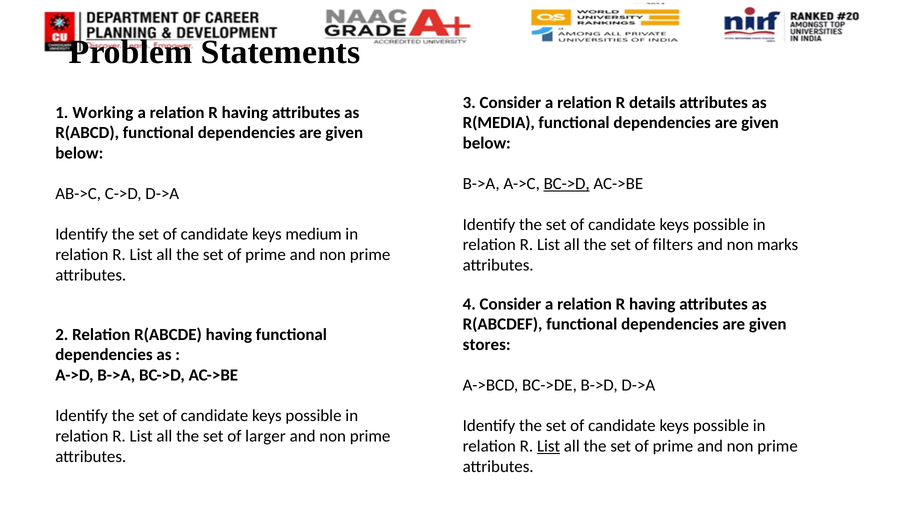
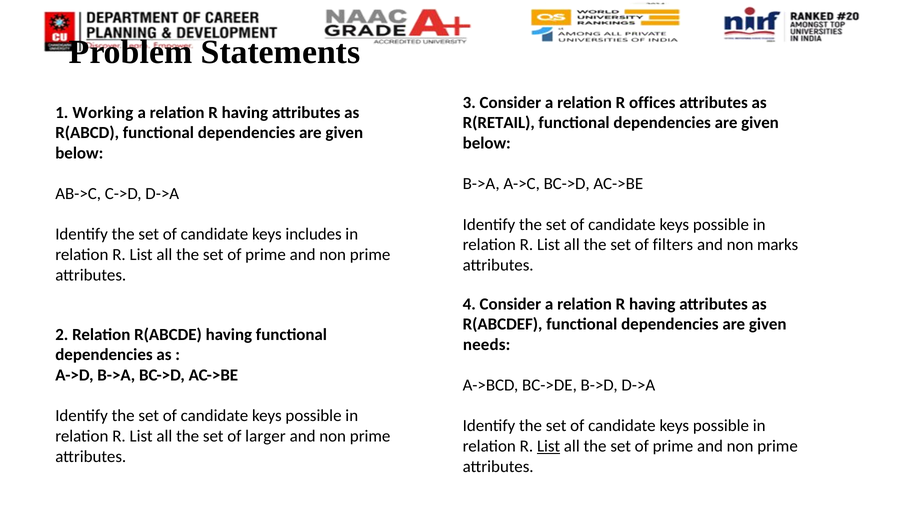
details: details -> offices
R(MEDIA: R(MEDIA -> R(RETAIL
BC->D at (567, 184) underline: present -> none
medium: medium -> includes
stores: stores -> needs
